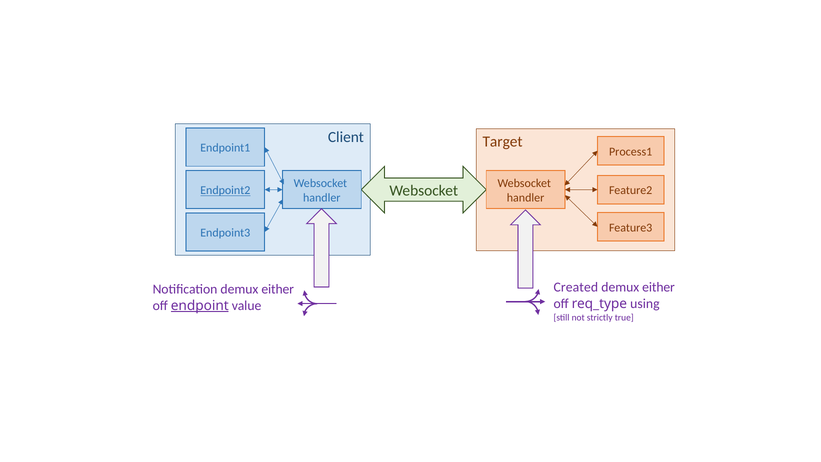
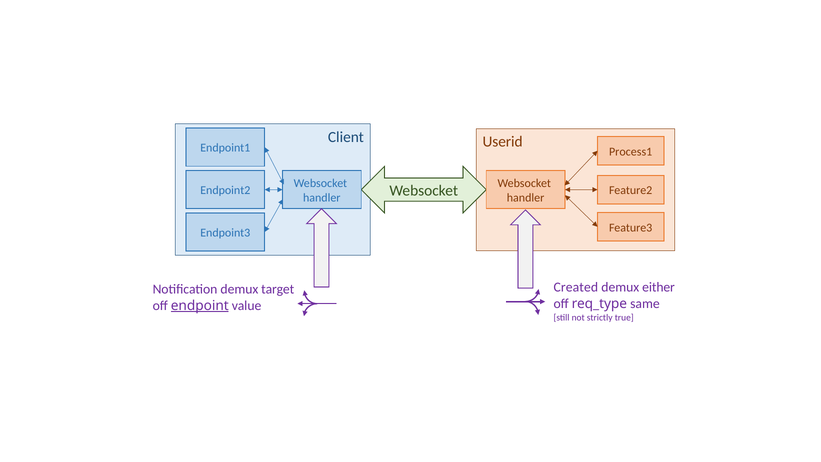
Target: Target -> Userid
Endpoint2 underline: present -> none
Notification demux either: either -> target
using: using -> same
